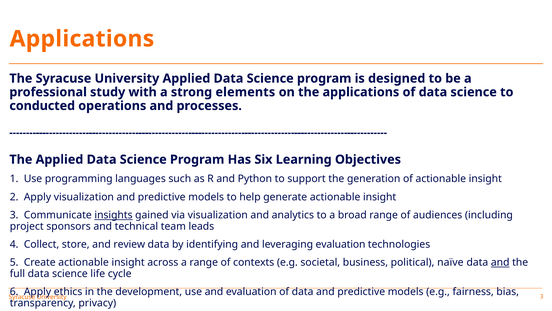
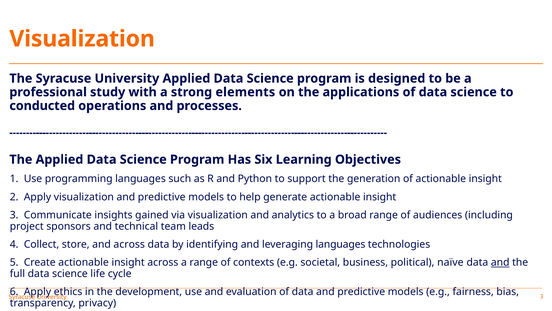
Applications at (82, 39): Applications -> Visualization
insights underline: present -> none
and review: review -> across
leveraging evaluation: evaluation -> languages
